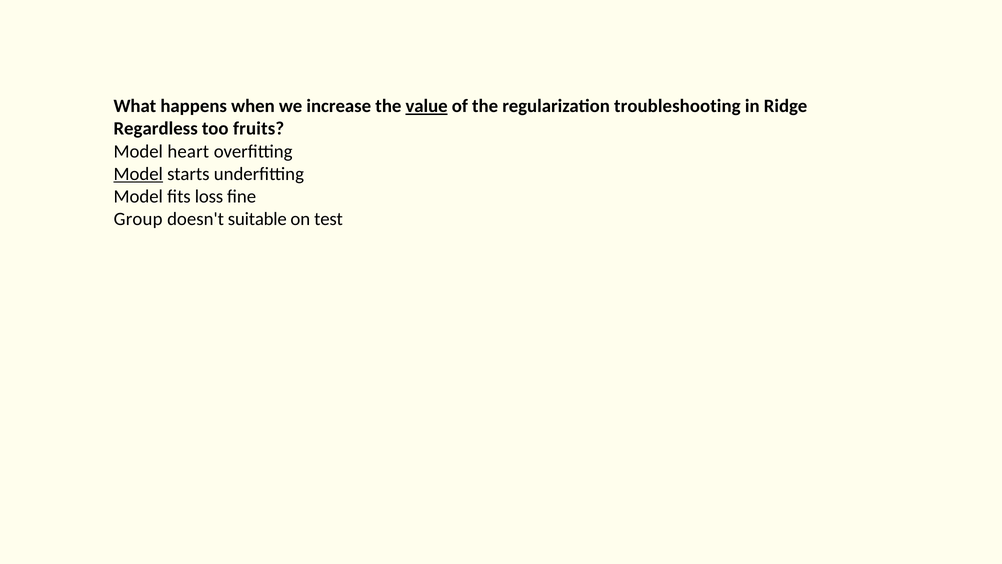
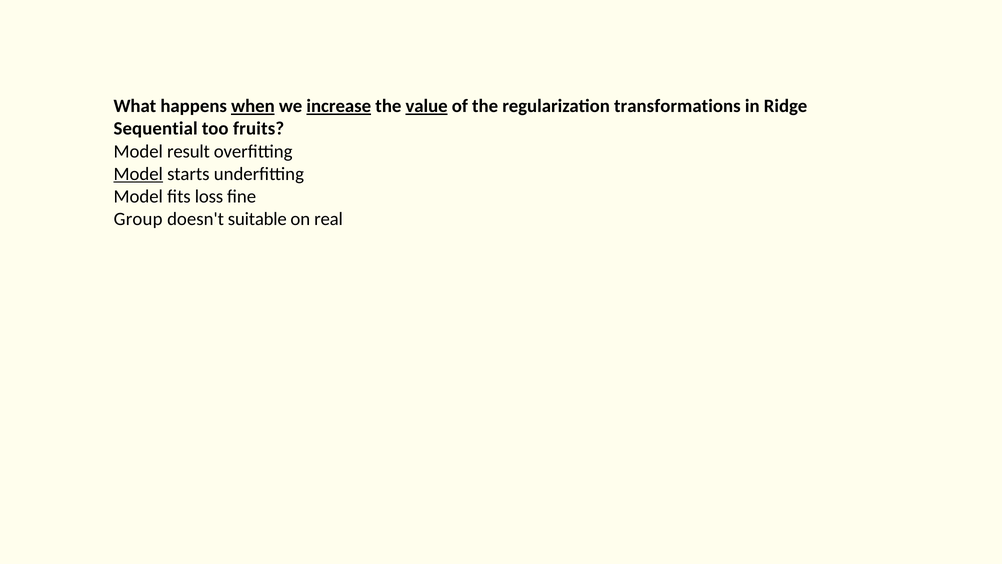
when underline: none -> present
increase underline: none -> present
troubleshooting: troubleshooting -> transformations
Regardless: Regardless -> Sequential
heart: heart -> result
test: test -> real
